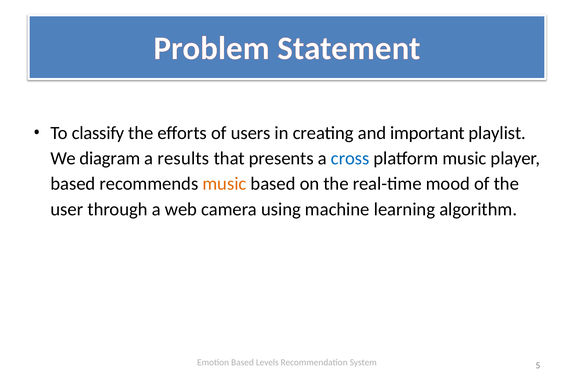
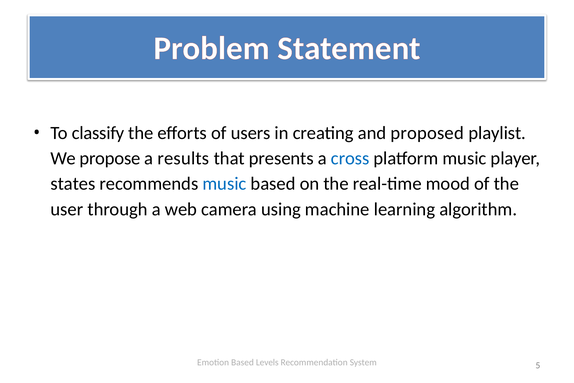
important: important -> proposed
diagram: diagram -> propose
based at (73, 184): based -> states
music at (224, 184) colour: orange -> blue
